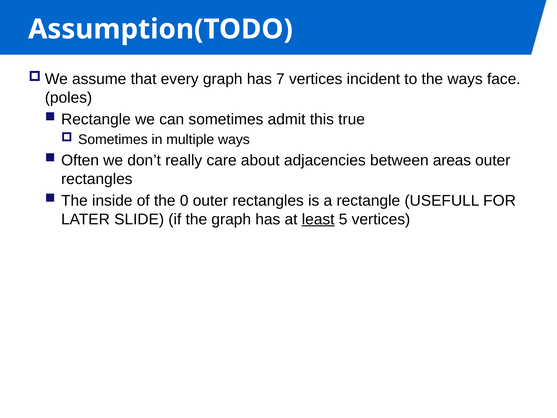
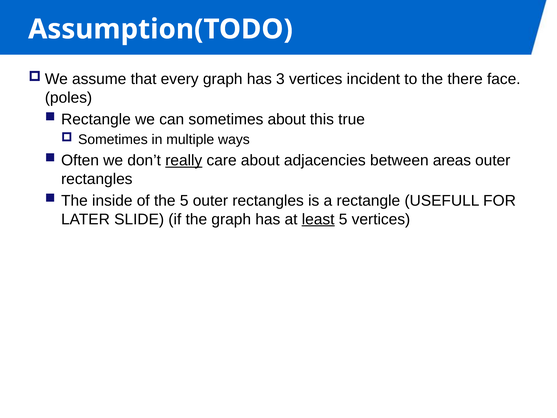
7: 7 -> 3
the ways: ways -> there
sometimes admit: admit -> about
really underline: none -> present
the 0: 0 -> 5
